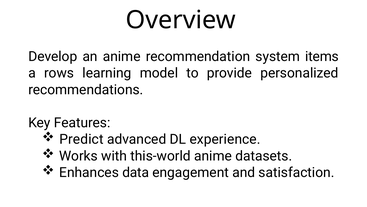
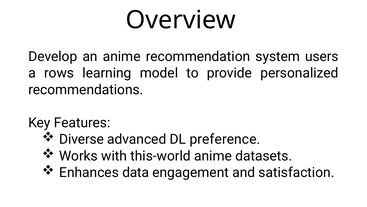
items: items -> users
Predict: Predict -> Diverse
experience: experience -> preference
